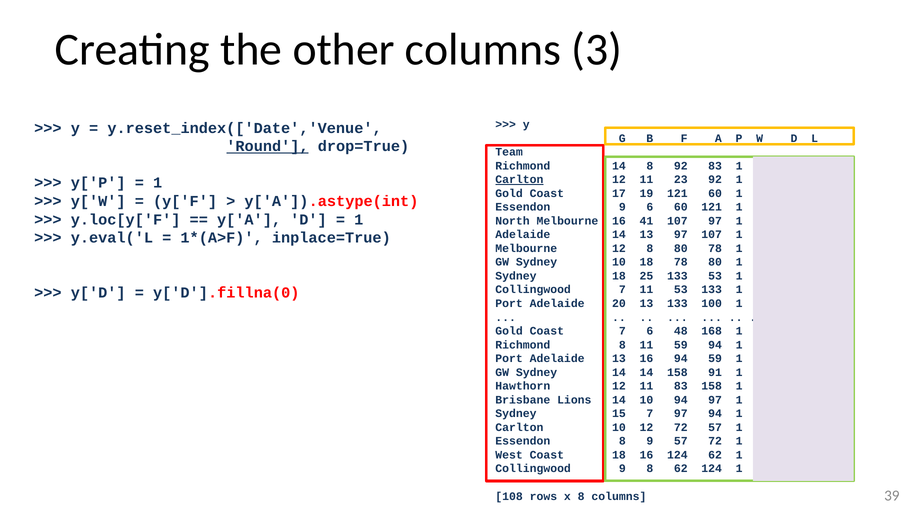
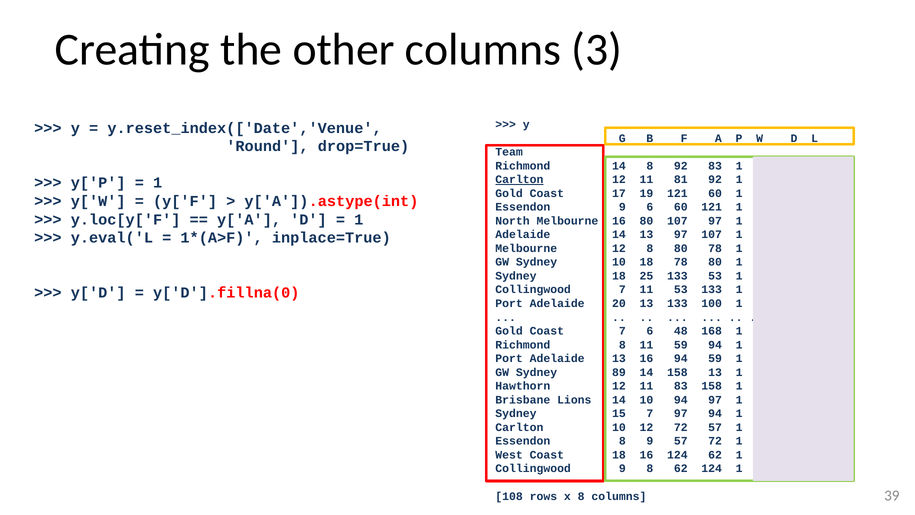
Round underline: present -> none
23: 23 -> 81
16 41: 41 -> 80
Sydney 14: 14 -> 89
158 91: 91 -> 13
